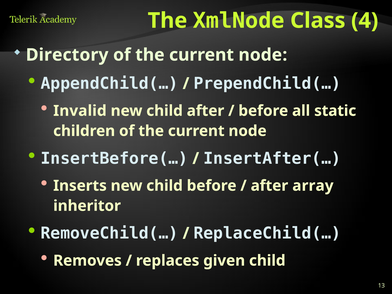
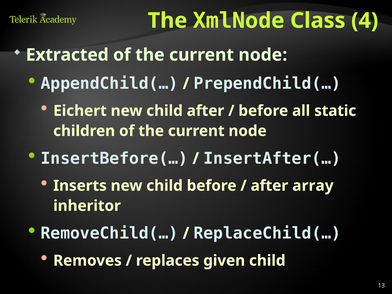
Directory: Directory -> Extracted
Invalid: Invalid -> Eichert
